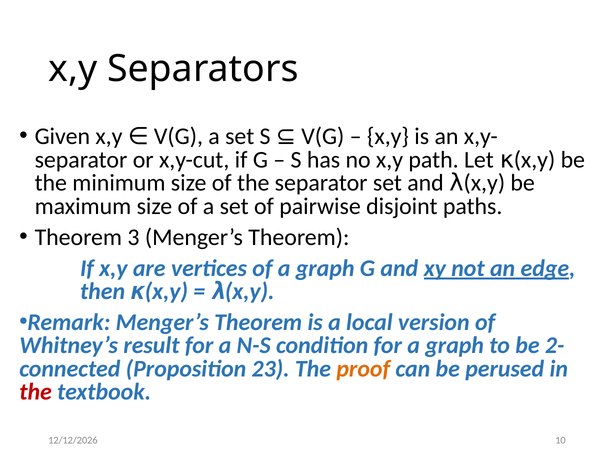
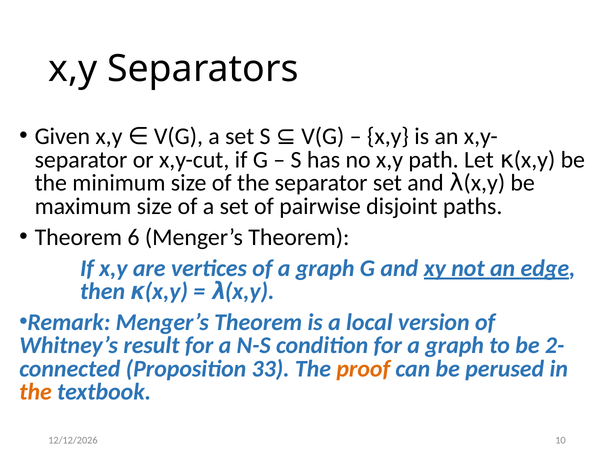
3: 3 -> 6
23: 23 -> 33
the at (36, 392) colour: red -> orange
